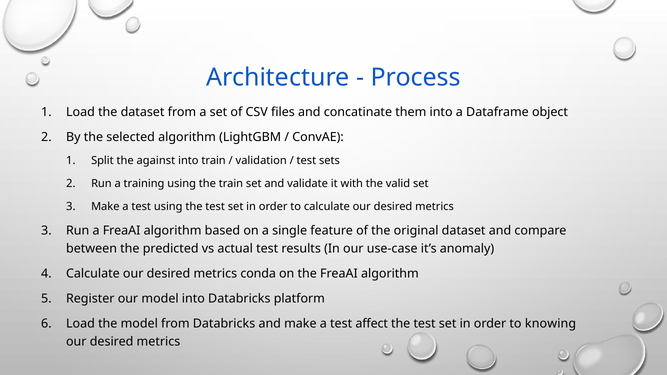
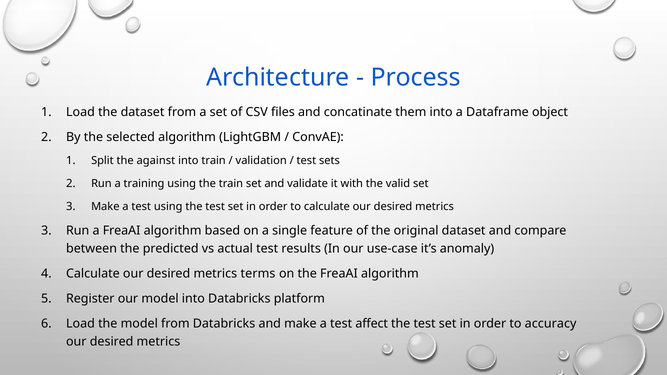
conda: conda -> terms
knowing: knowing -> accuracy
